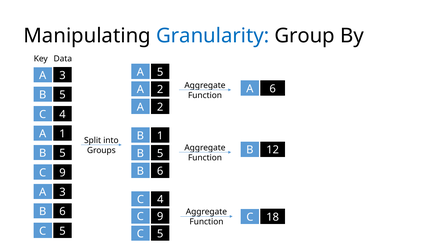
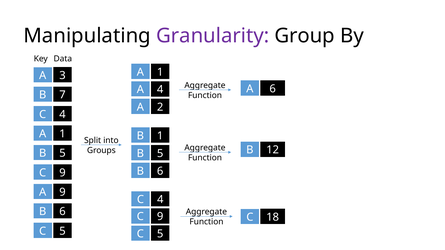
Granularity colour: blue -> purple
5 at (160, 72): 5 -> 1
2 at (160, 90): 2 -> 4
5 at (62, 95): 5 -> 7
3 at (62, 192): 3 -> 9
